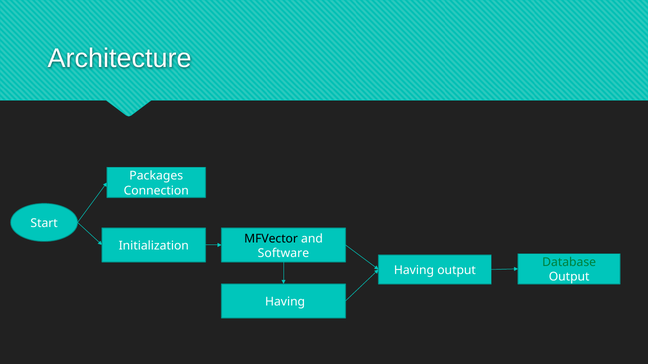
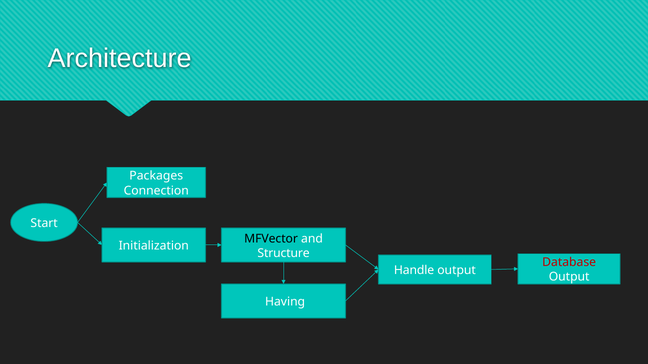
Software: Software -> Structure
Database colour: green -> red
Having at (414, 271): Having -> Handle
